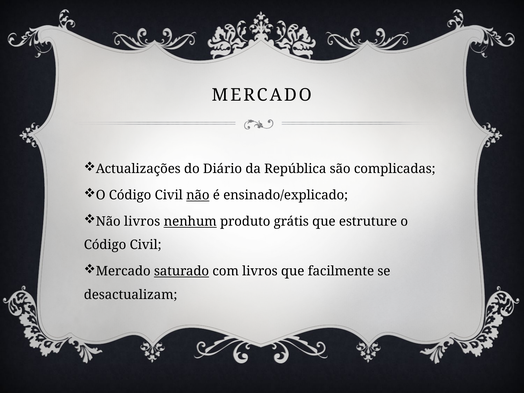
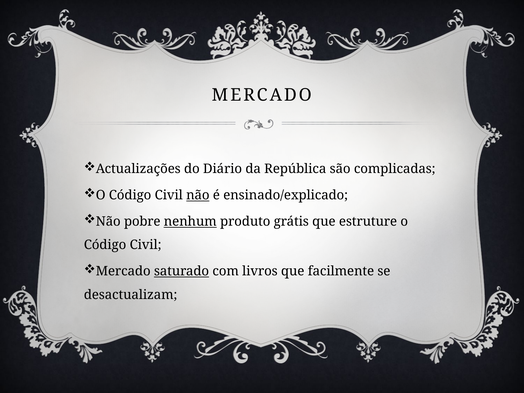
Não livros: livros -> pobre
